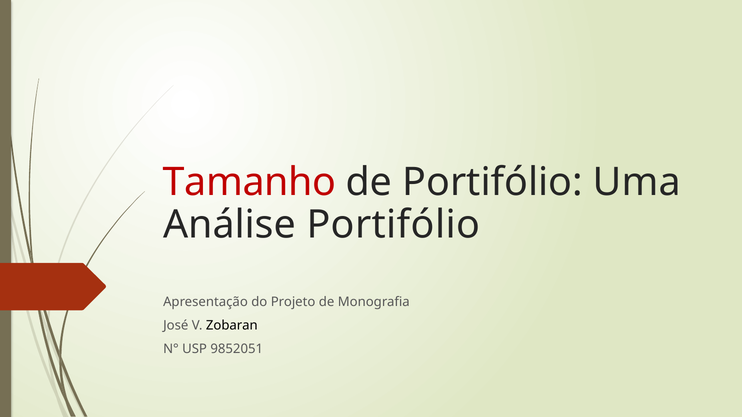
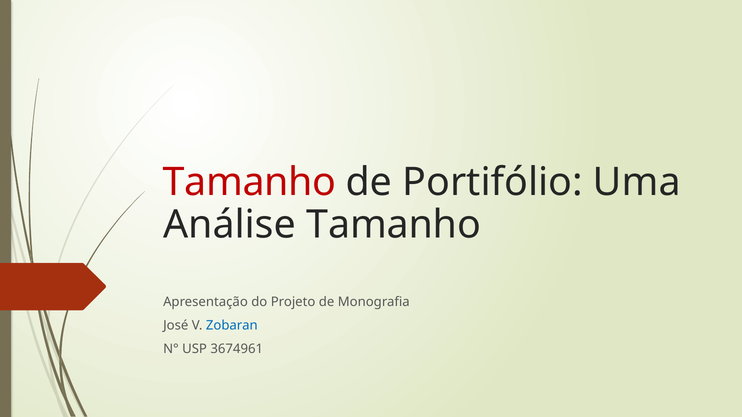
Análise Portifólio: Portifólio -> Tamanho
Zobaran colour: black -> blue
9852051: 9852051 -> 3674961
